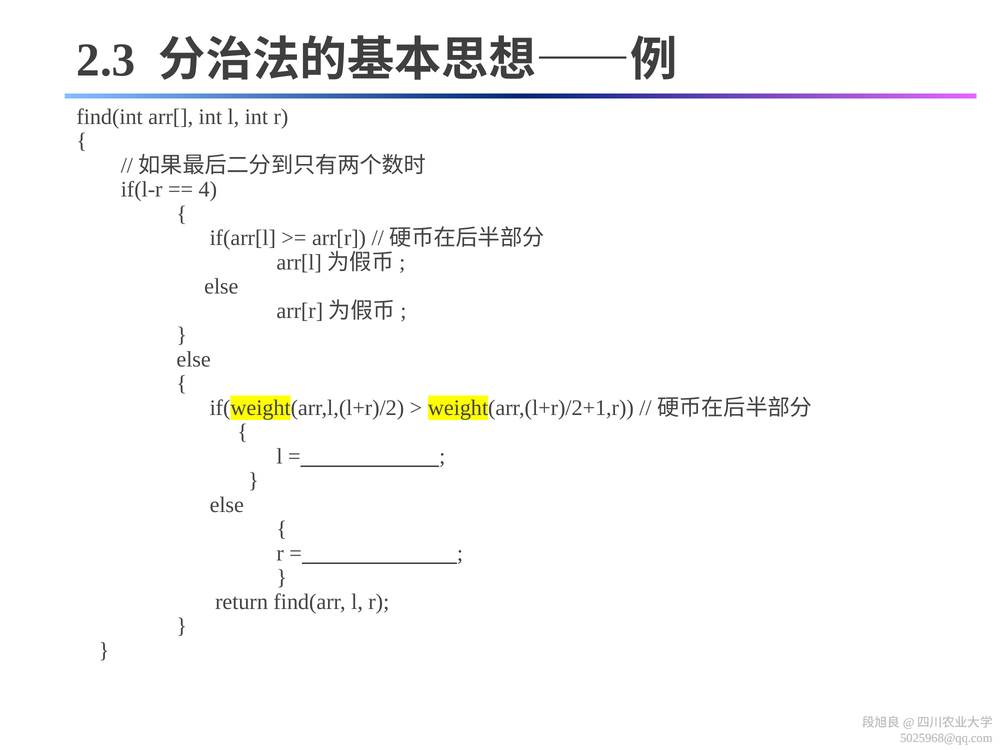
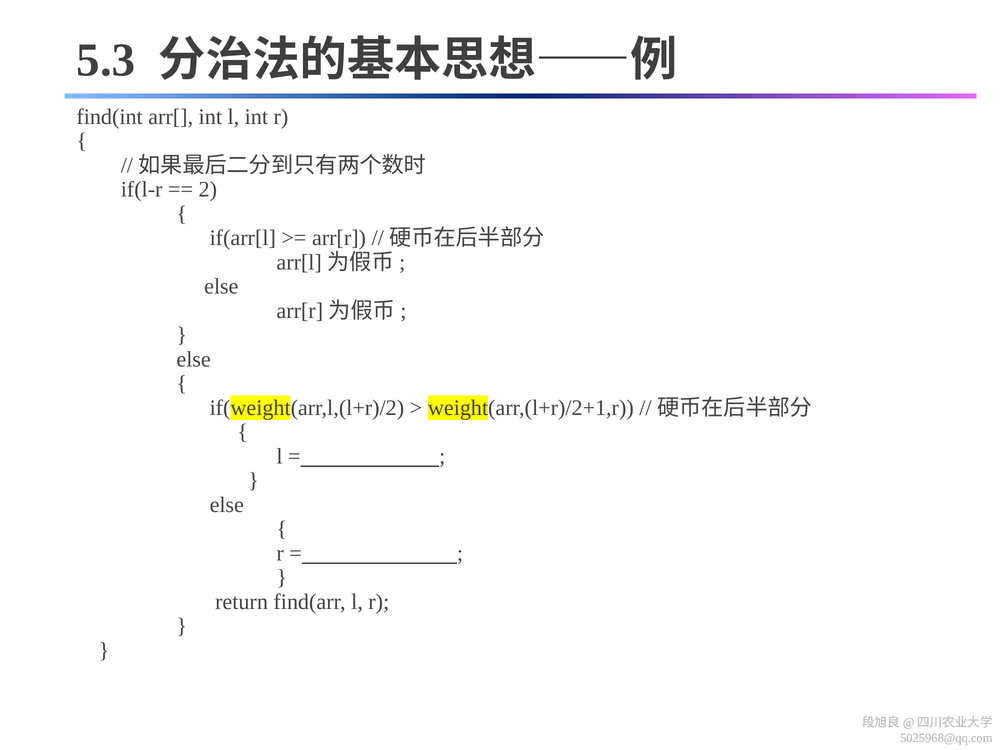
2.3: 2.3 -> 5.3
4: 4 -> 2
